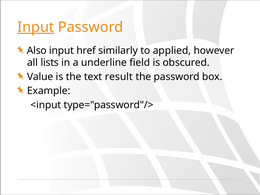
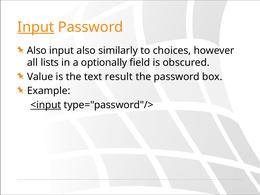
input href: href -> also
applied: applied -> choices
underline: underline -> optionally
<input underline: none -> present
